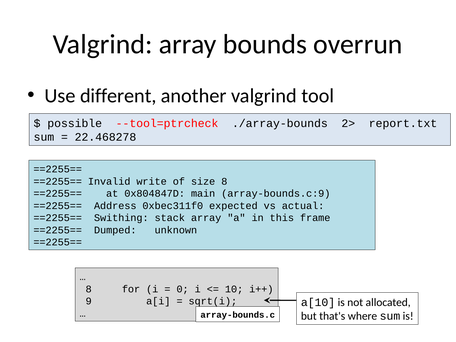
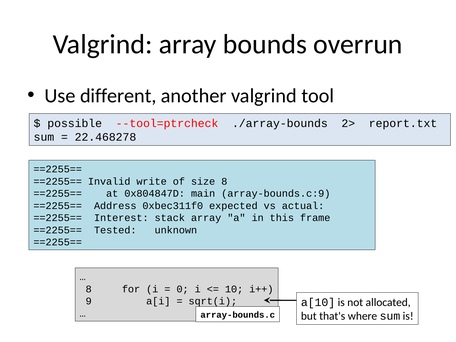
Swithing: Swithing -> Interest
Dumped: Dumped -> Tested
